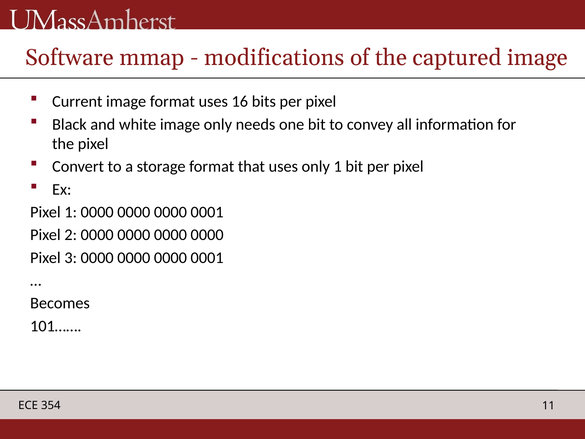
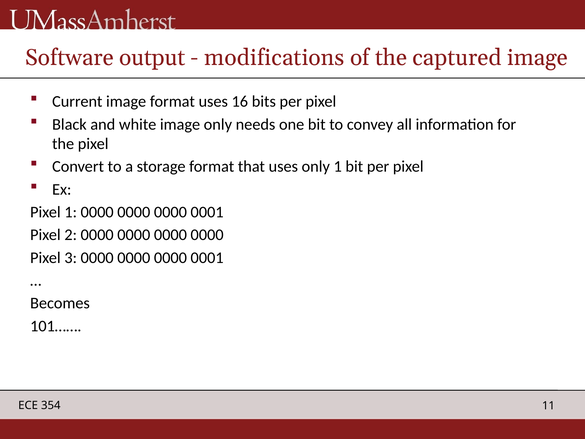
mmap: mmap -> output
